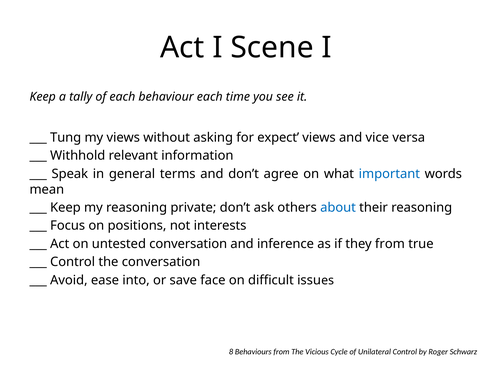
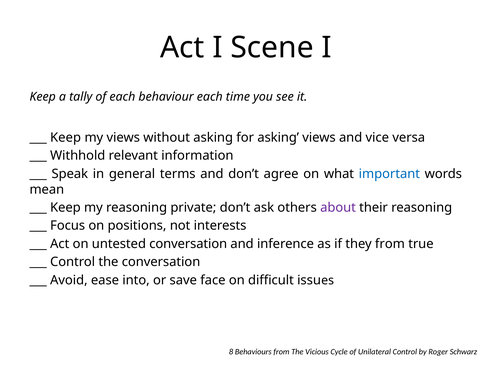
Tung at (66, 138): Tung -> Keep
for expect: expect -> asking
about colour: blue -> purple
